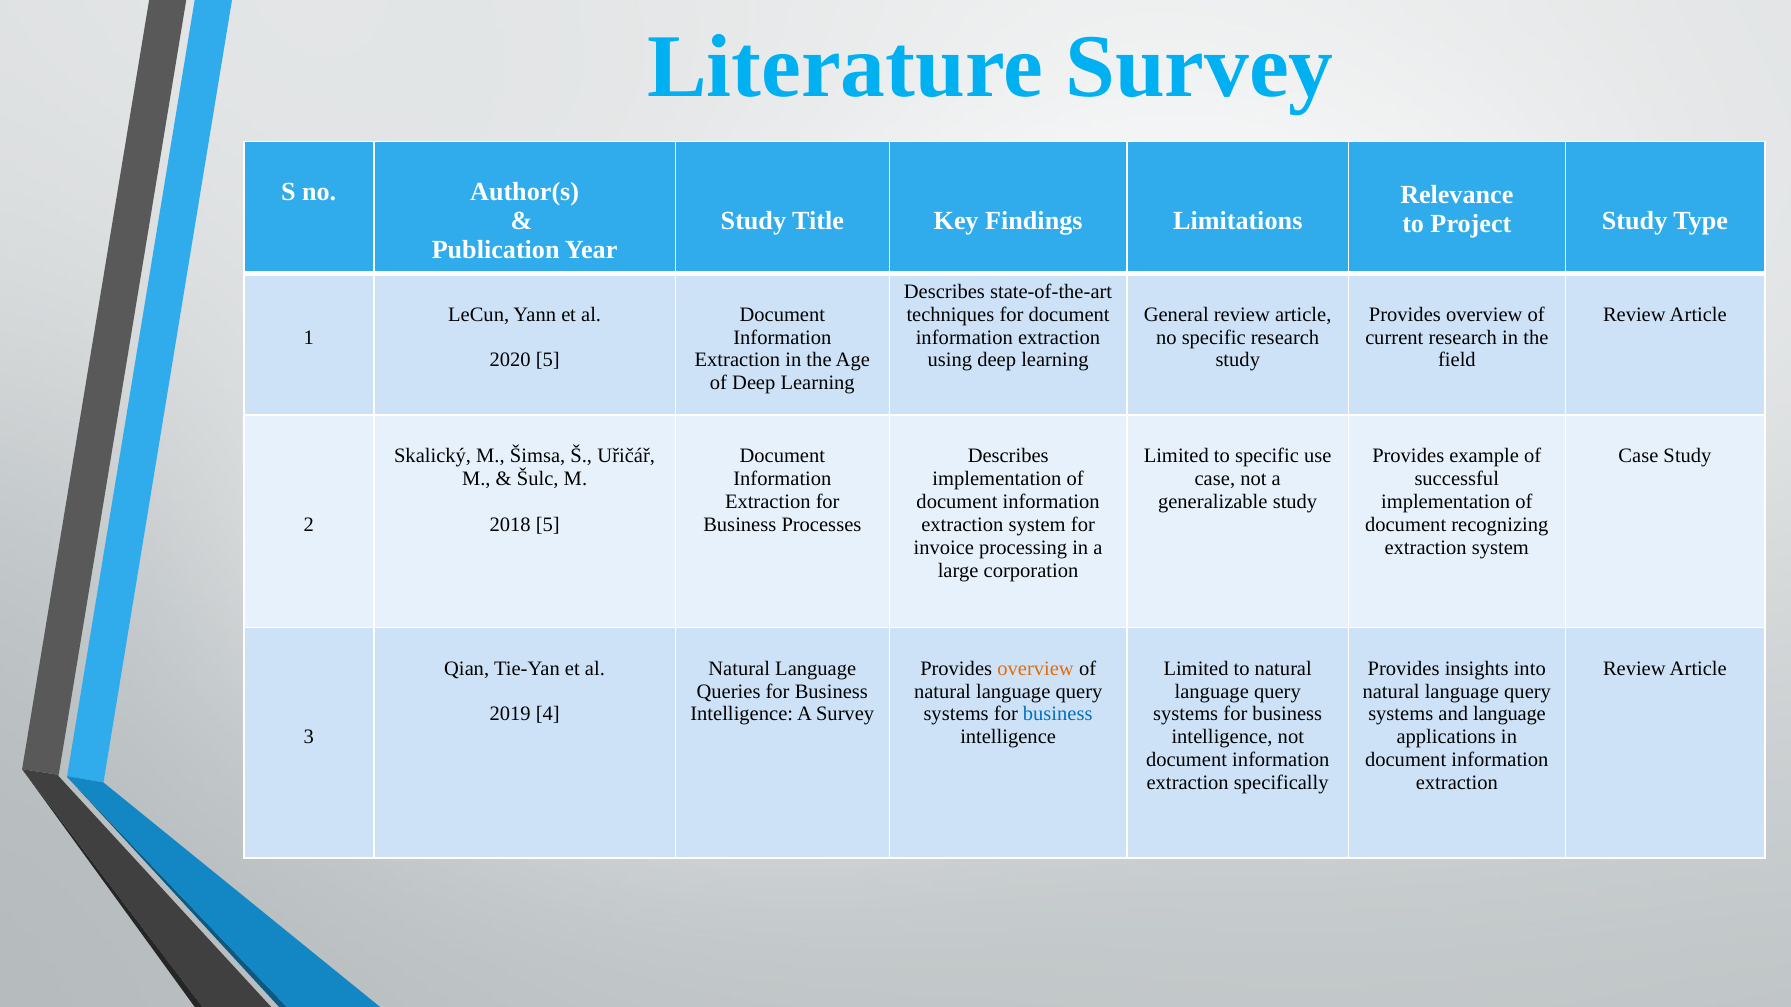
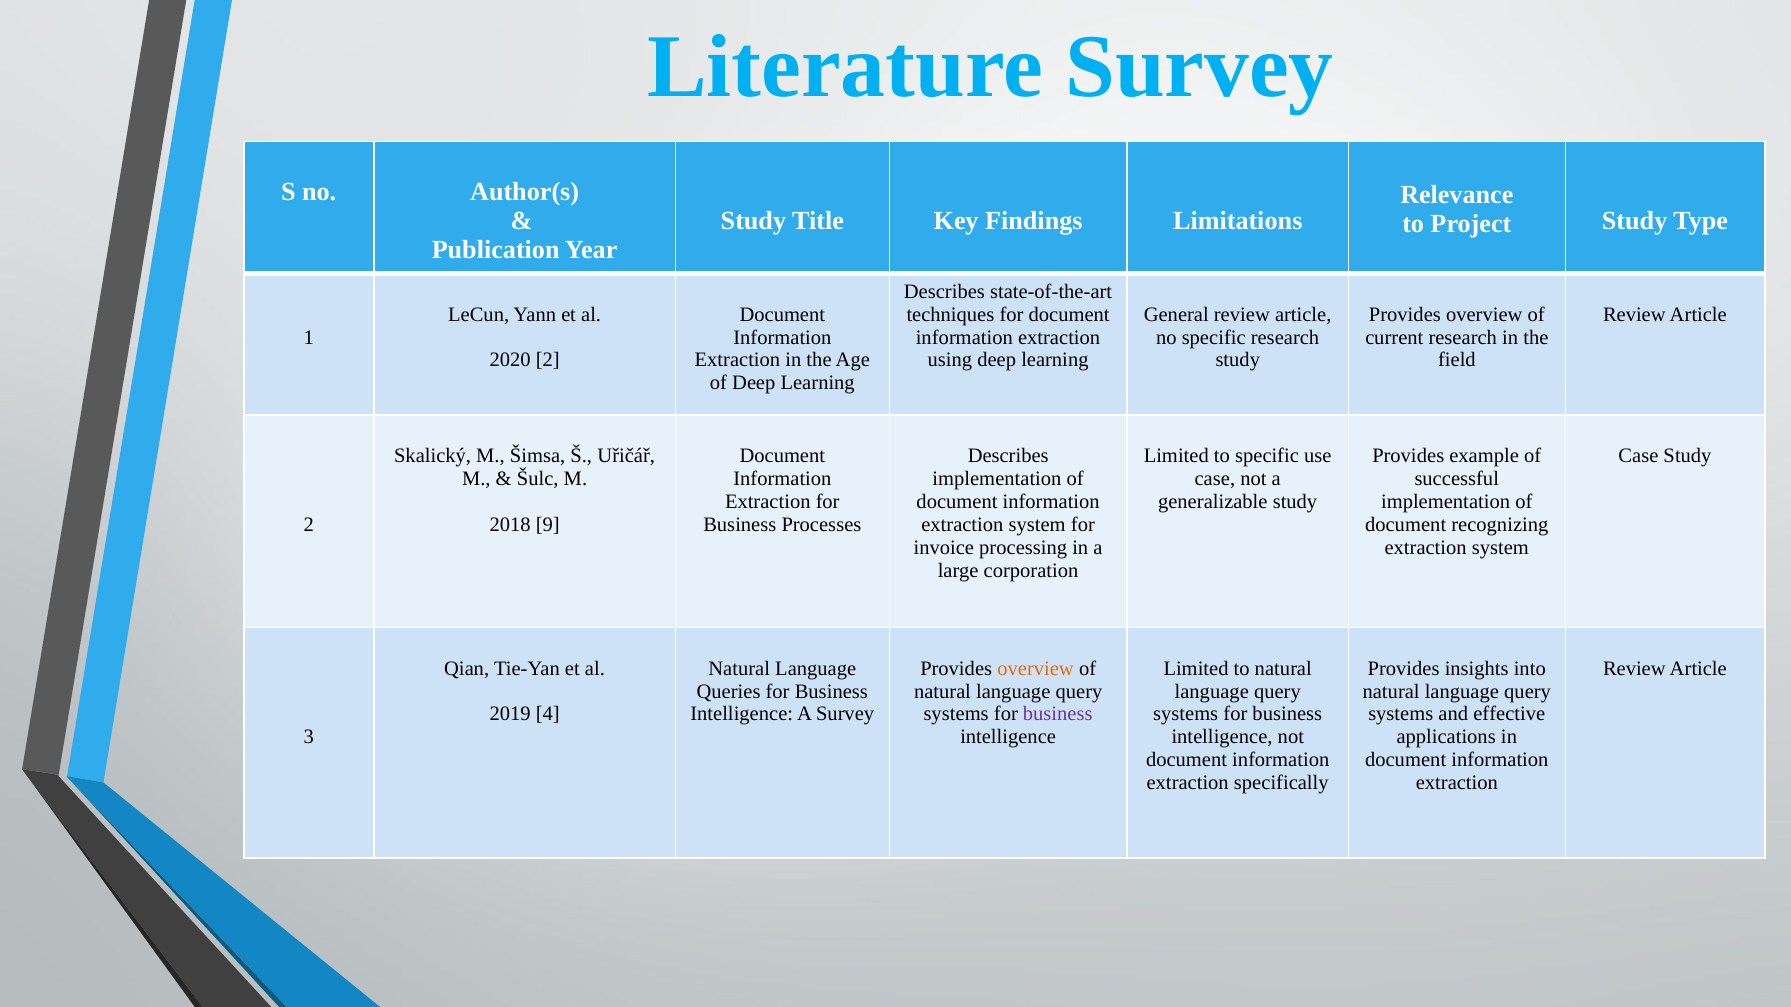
2020 5: 5 -> 2
2018 5: 5 -> 9
business at (1058, 714) colour: blue -> purple
and language: language -> effective
